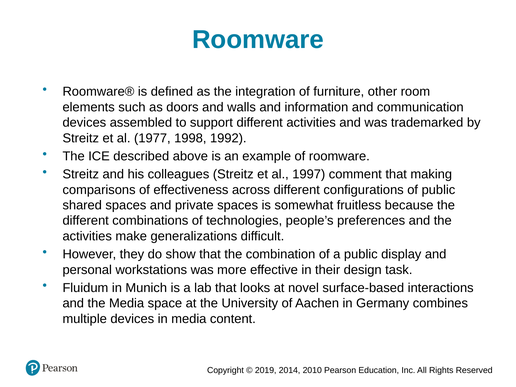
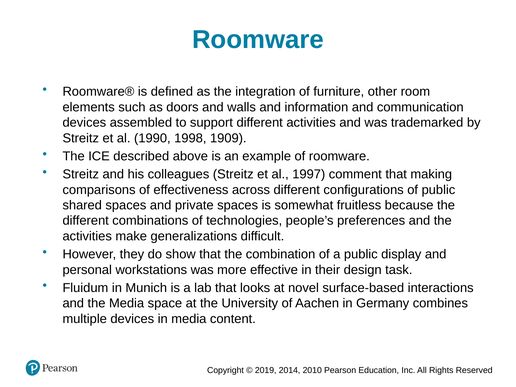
1977: 1977 -> 1990
1992: 1992 -> 1909
